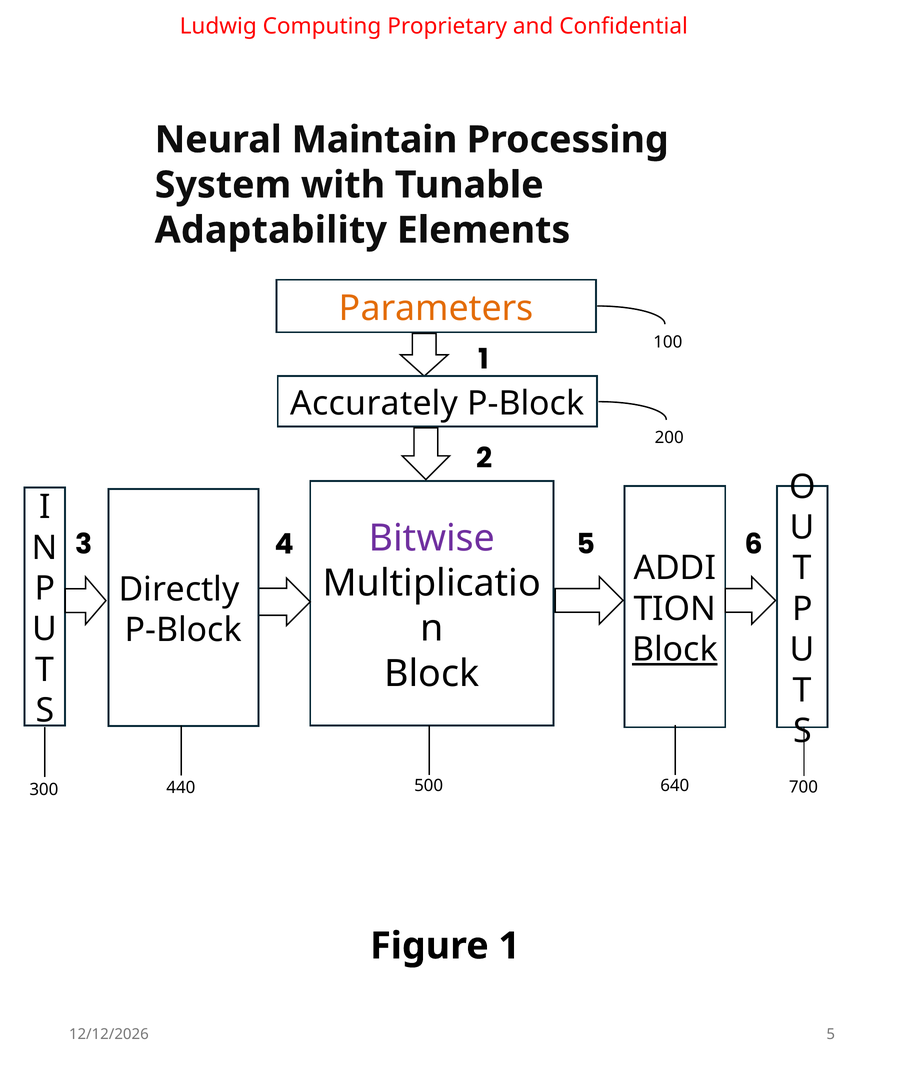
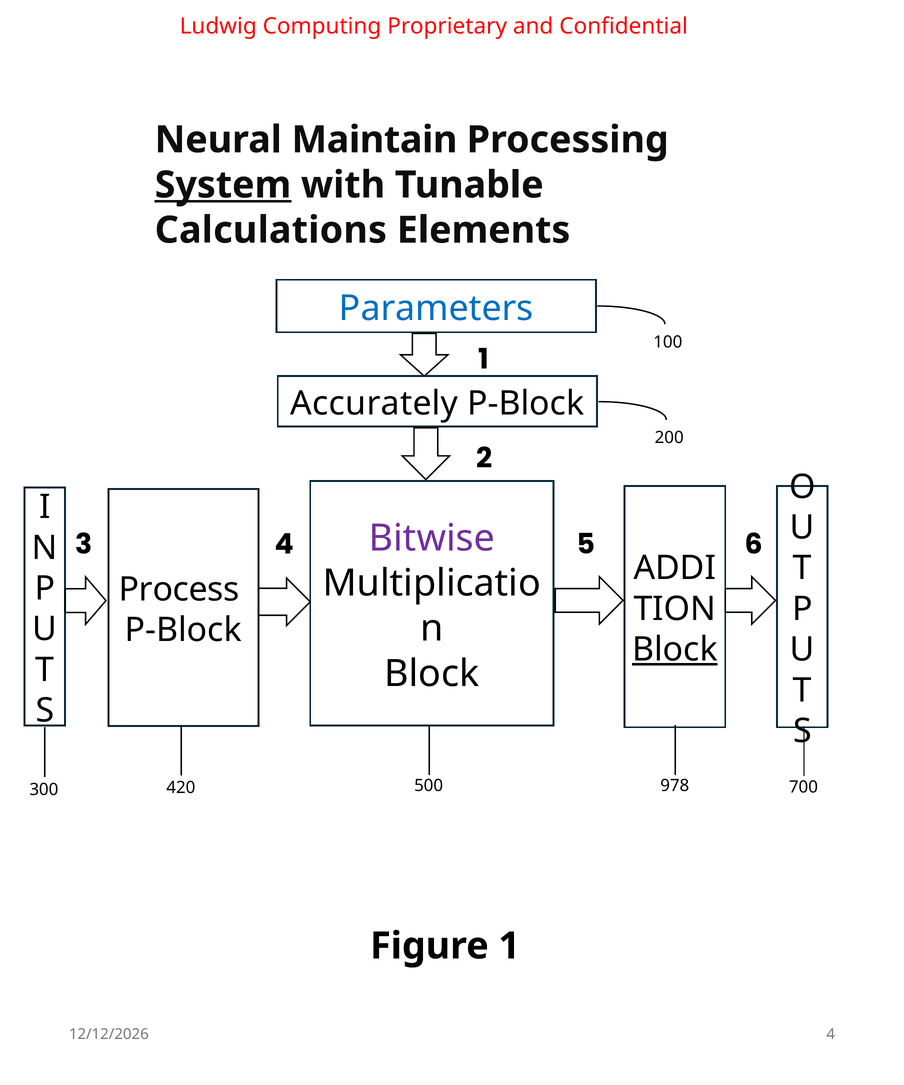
System underline: none -> present
Adaptability: Adaptability -> Calculations
Parameters colour: orange -> blue
Directly: Directly -> Process
440: 440 -> 420
640: 640 -> 978
5 at (831, 1034): 5 -> 4
